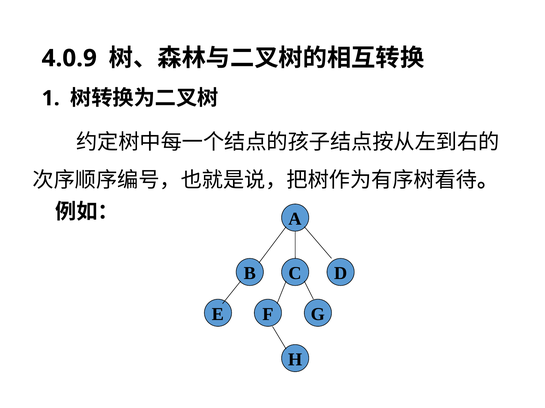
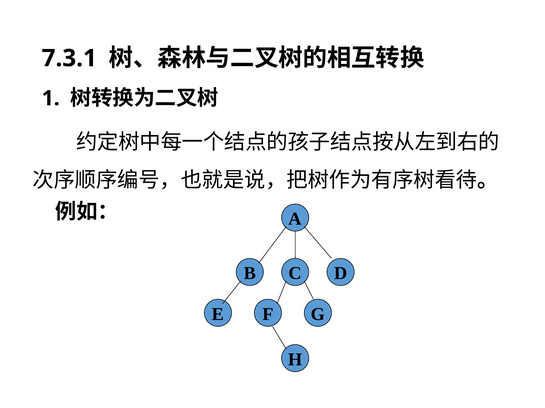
4.0.9: 4.0.9 -> 7.3.1
